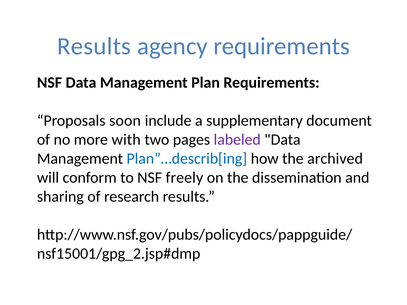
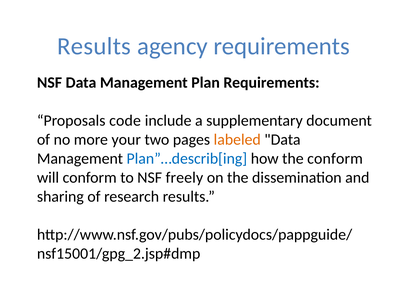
soon: soon -> code
with: with -> your
labeled colour: purple -> orange
the archived: archived -> conform
